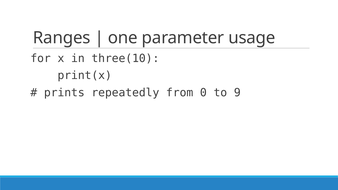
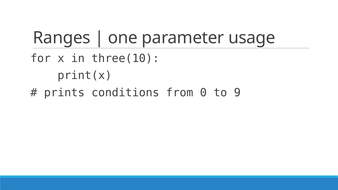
repeatedly: repeatedly -> conditions
